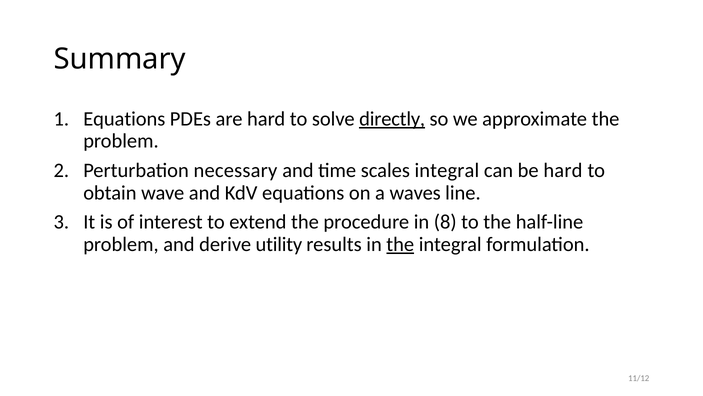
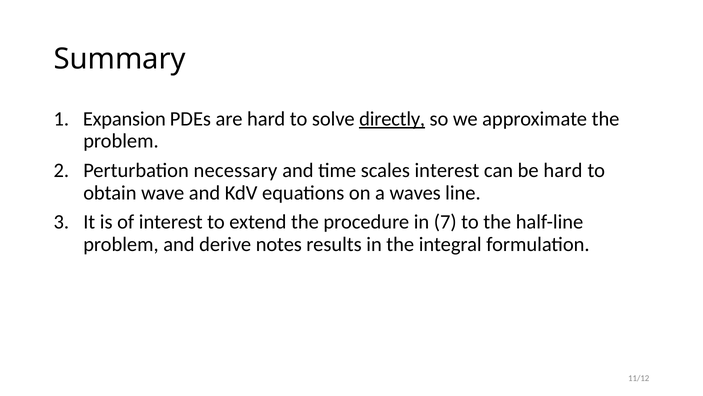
Equations at (124, 119): Equations -> Expansion
scales integral: integral -> interest
8: 8 -> 7
utility: utility -> notes
the at (400, 244) underline: present -> none
